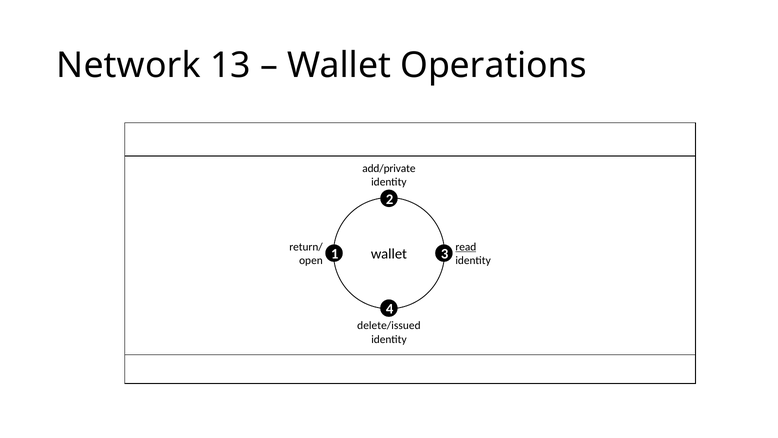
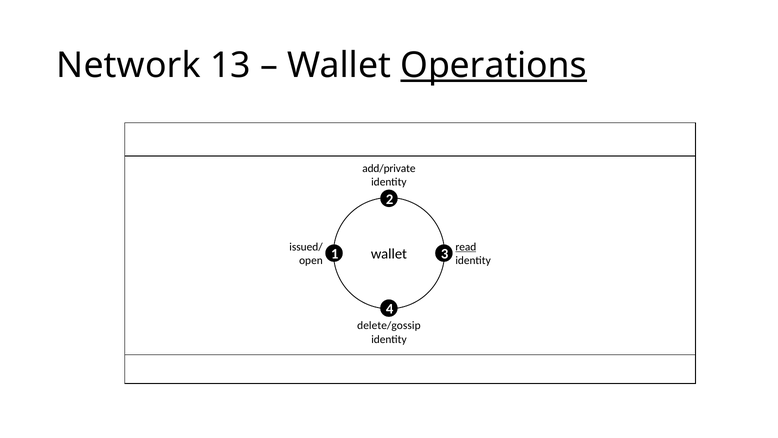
Operations underline: none -> present
return/: return/ -> issued/
delete/issued: delete/issued -> delete/gossip
